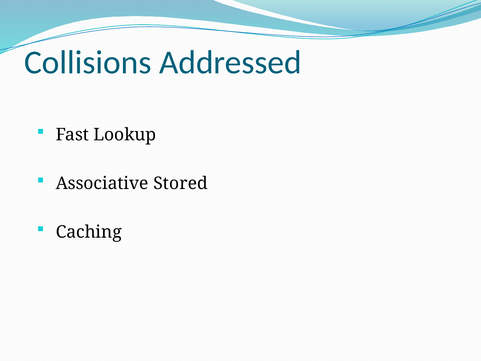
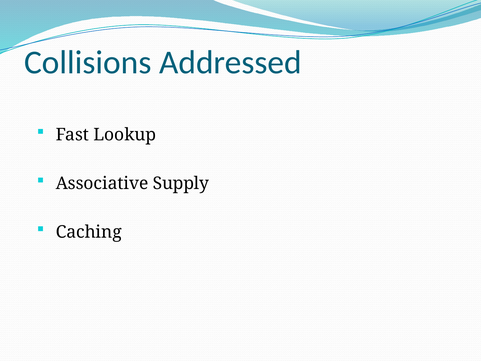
Stored: Stored -> Supply
